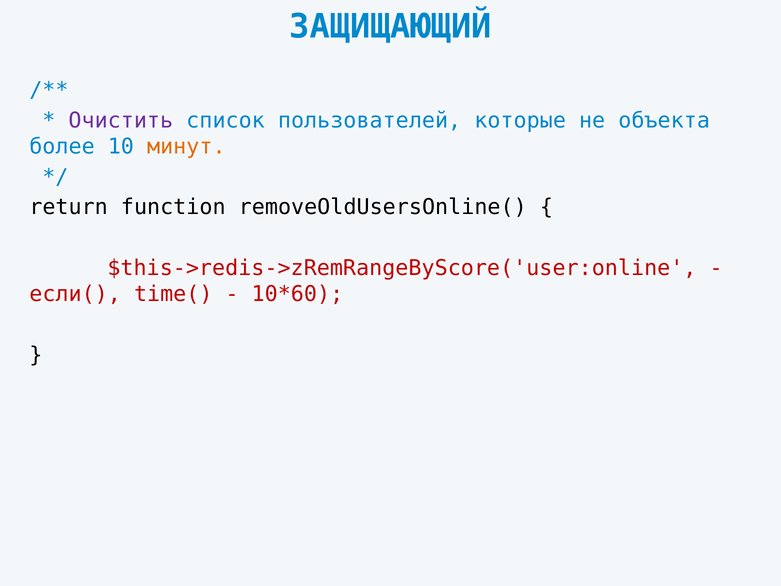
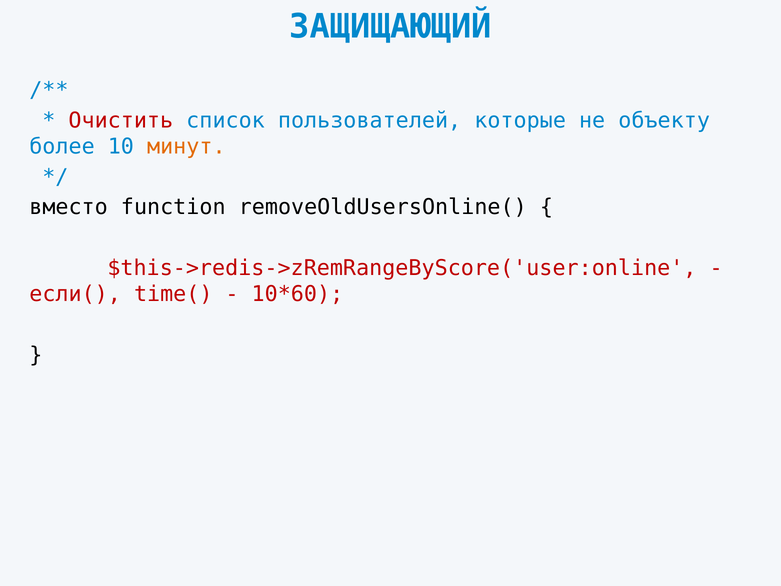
Очистить colour: purple -> red
объекта: объекта -> объекту
return: return -> вместо
